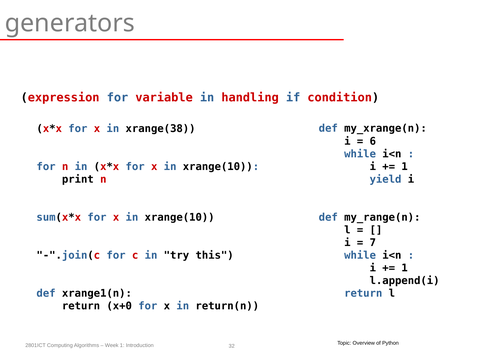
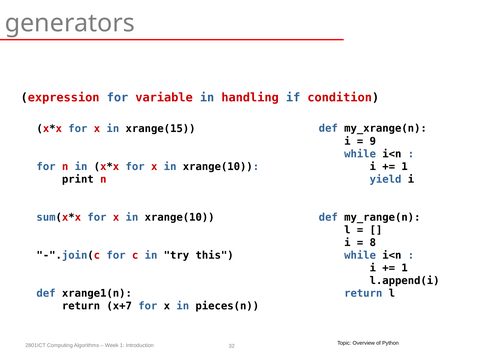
xrange(38: xrange(38 -> xrange(15
6: 6 -> 9
7: 7 -> 8
x+0: x+0 -> x+7
return(n: return(n -> pieces(n
